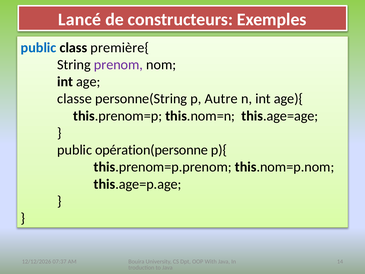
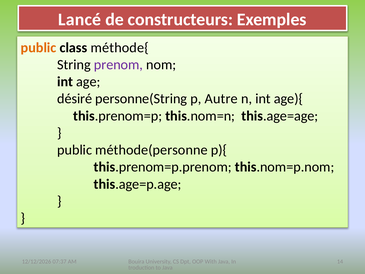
public at (39, 48) colour: blue -> orange
première{: première{ -> méthode{
classe: classe -> désiré
opération(personne: opération(personne -> méthode(personne
